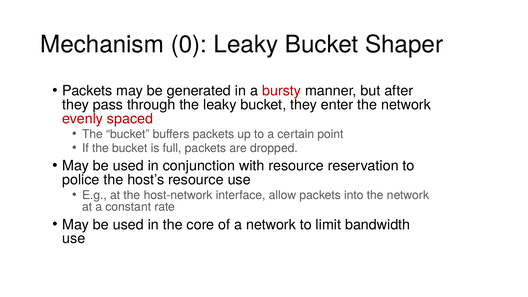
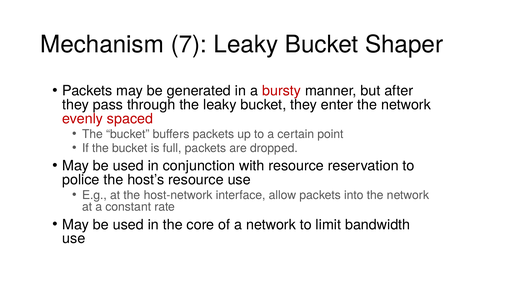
0: 0 -> 7
